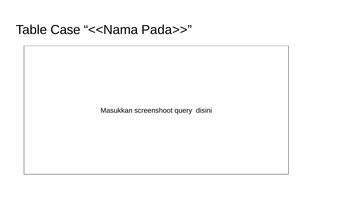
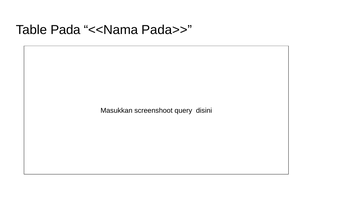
Case: Case -> Pada
